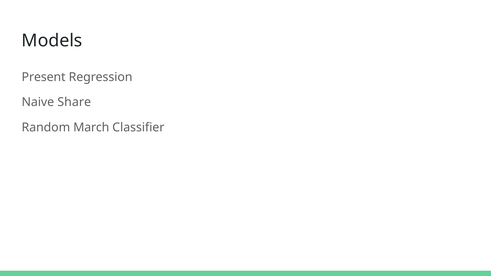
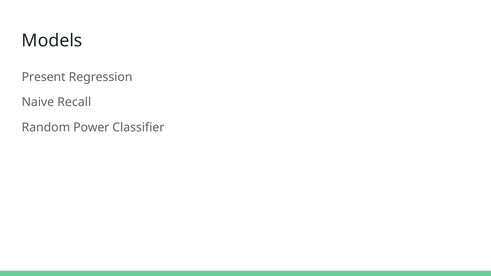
Share: Share -> Recall
March: March -> Power
